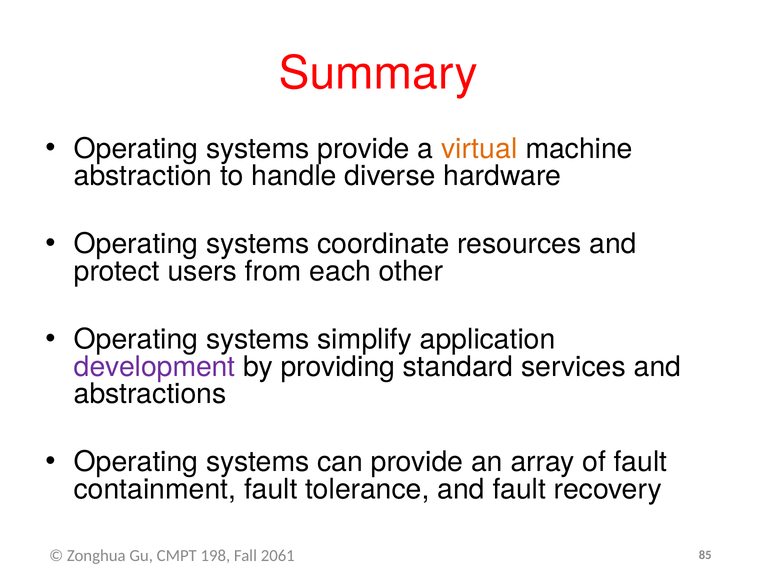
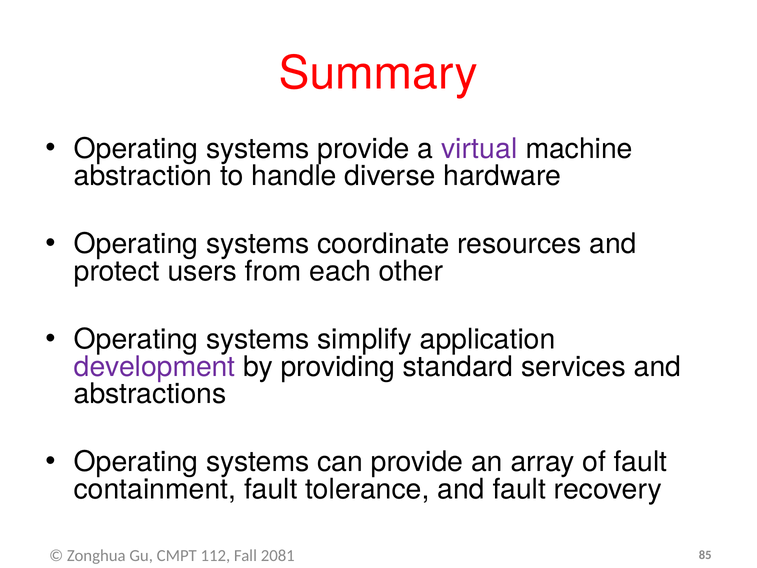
virtual colour: orange -> purple
198: 198 -> 112
2061: 2061 -> 2081
